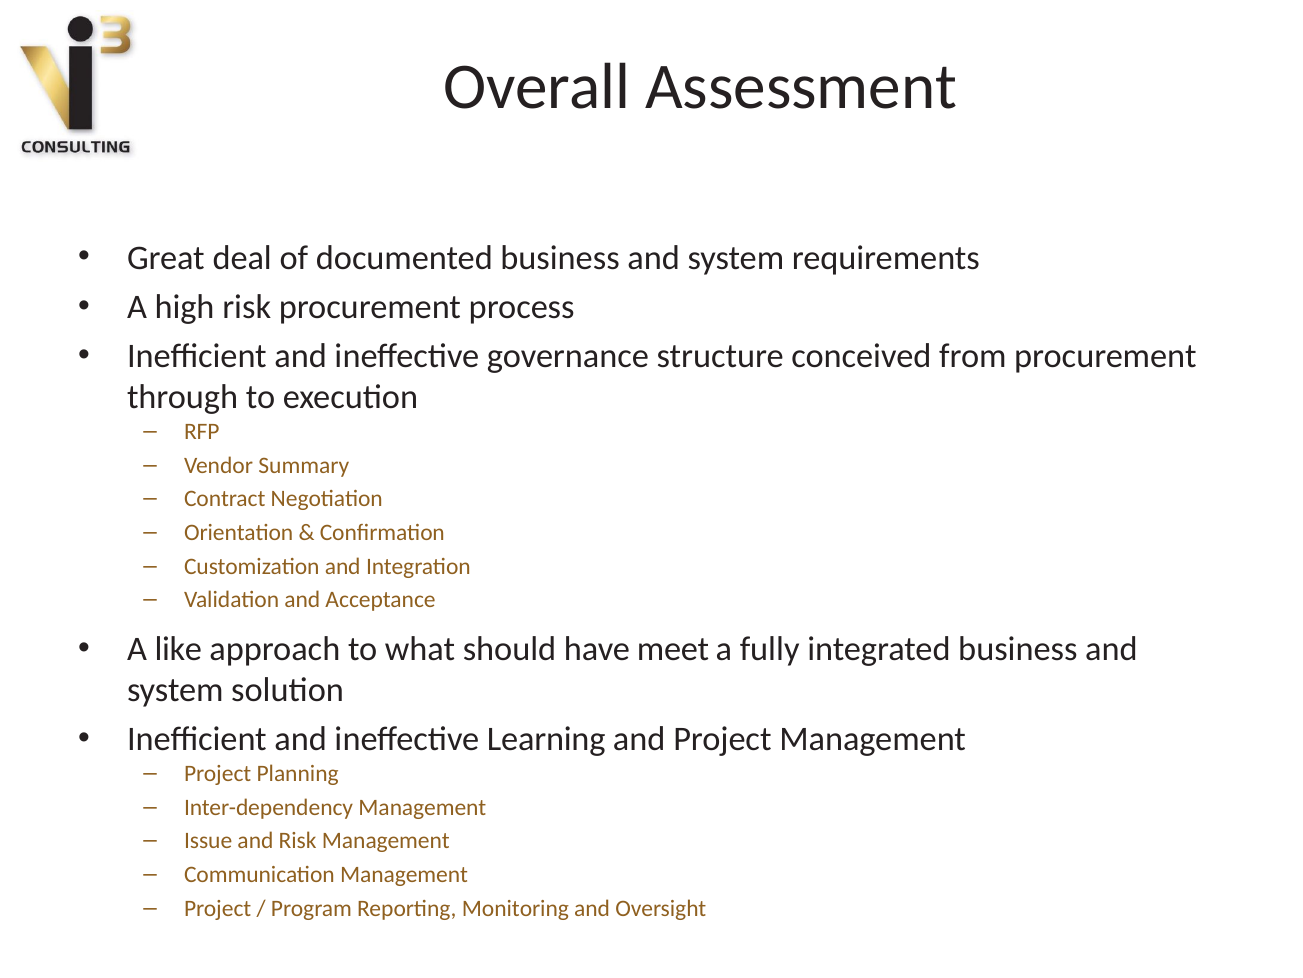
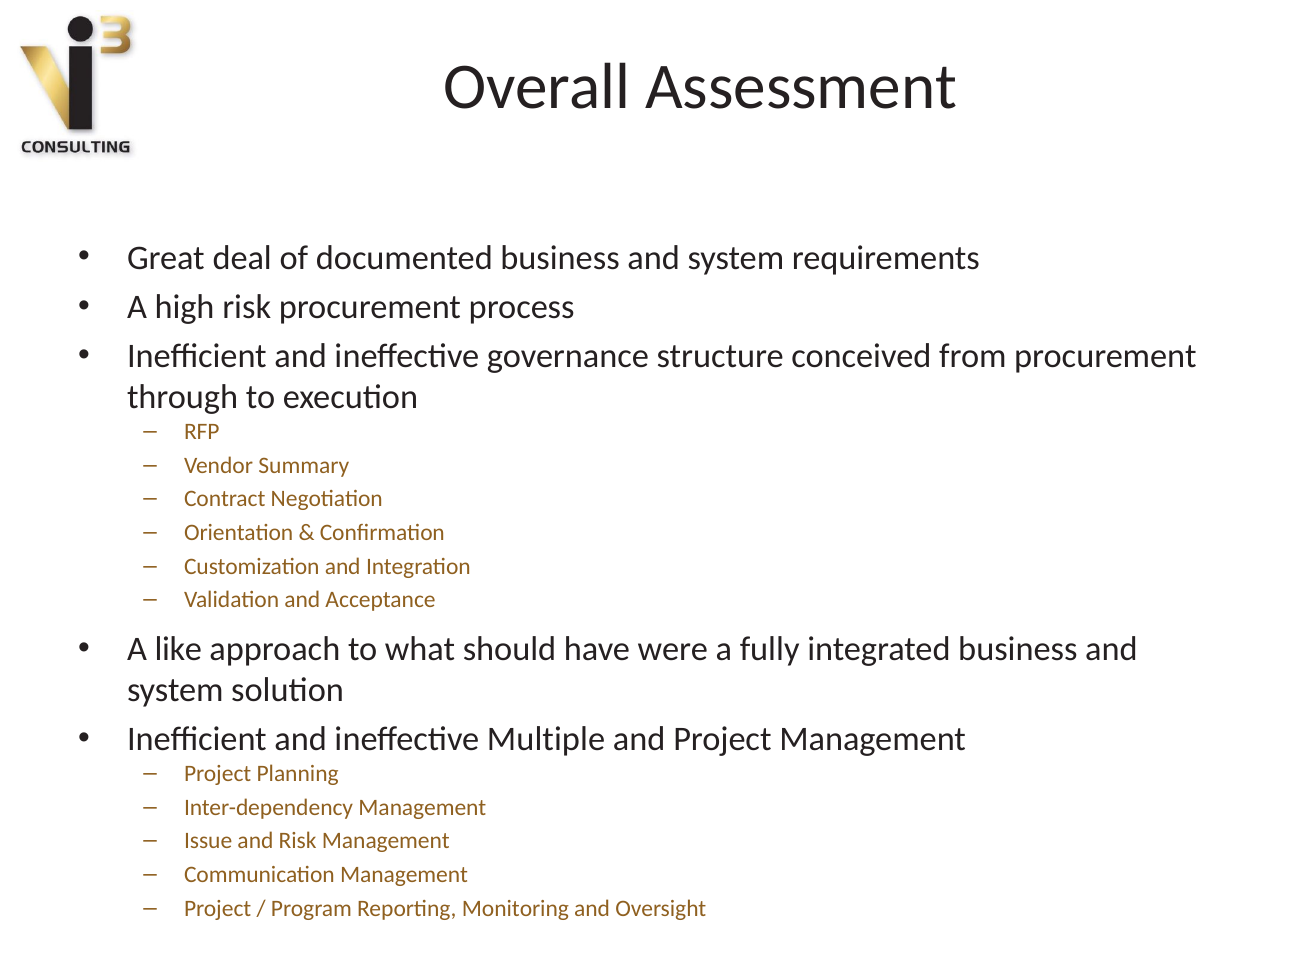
meet: meet -> were
Learning: Learning -> Multiple
